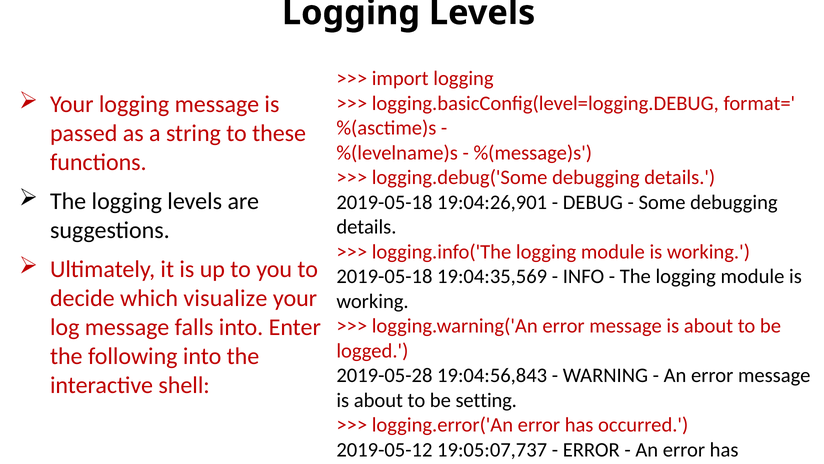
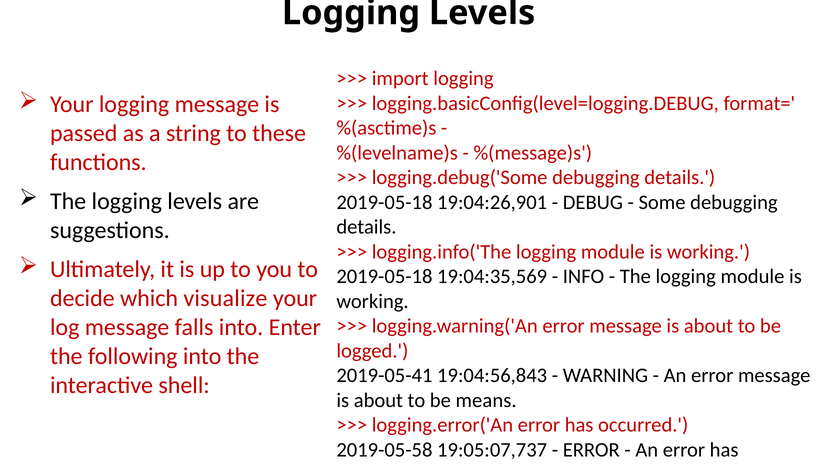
2019-05-28: 2019-05-28 -> 2019-05-41
setting: setting -> means
2019-05-12: 2019-05-12 -> 2019-05-58
